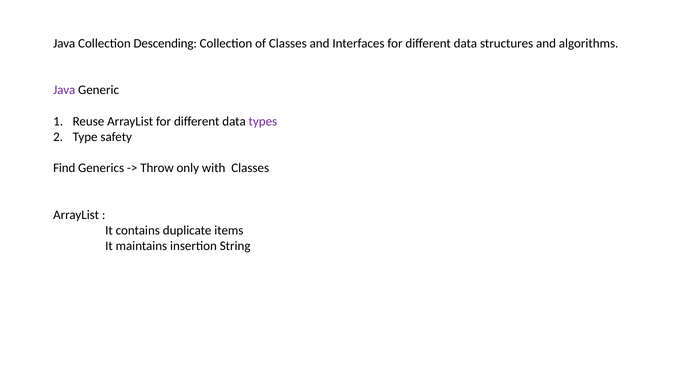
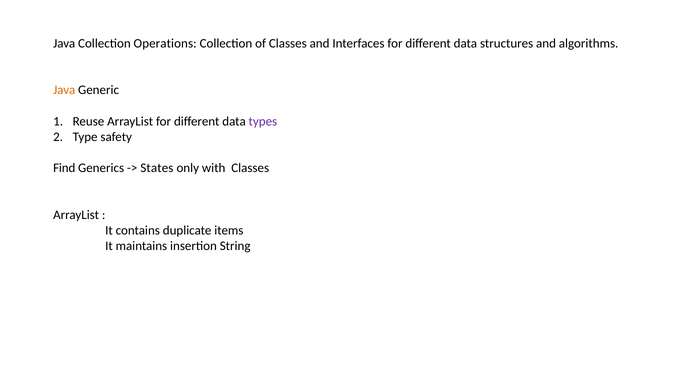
Descending: Descending -> Operations
Java at (64, 90) colour: purple -> orange
Throw: Throw -> States
